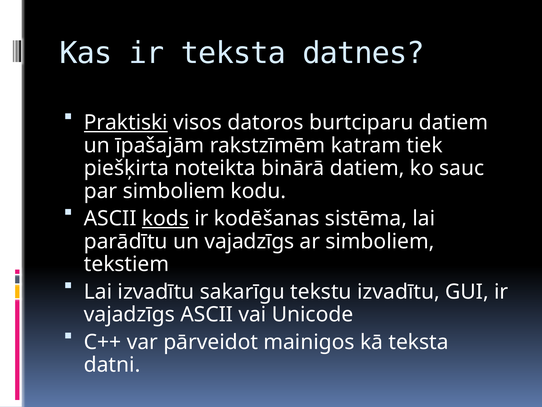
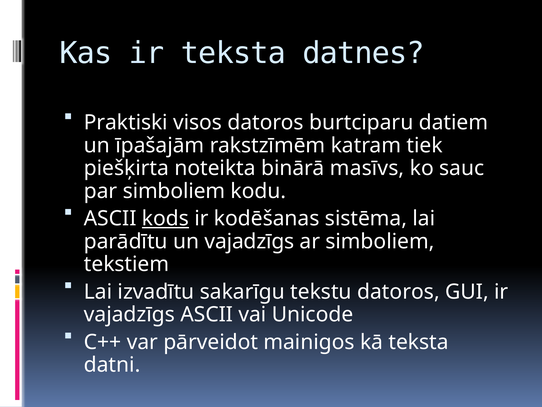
Praktiski underline: present -> none
binārā datiem: datiem -> masīvs
tekstu izvadītu: izvadītu -> datoros
